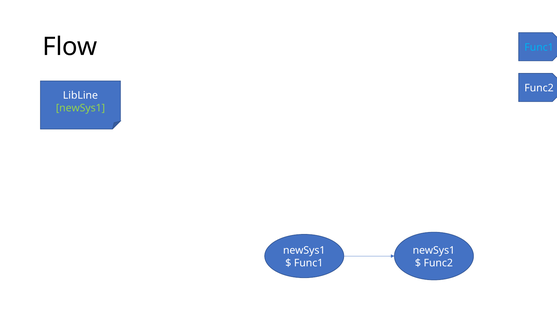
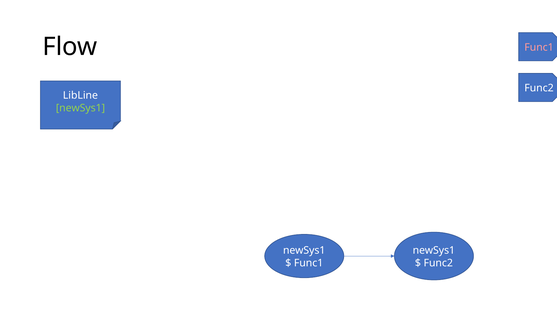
Func1 at (539, 47) colour: light blue -> pink
